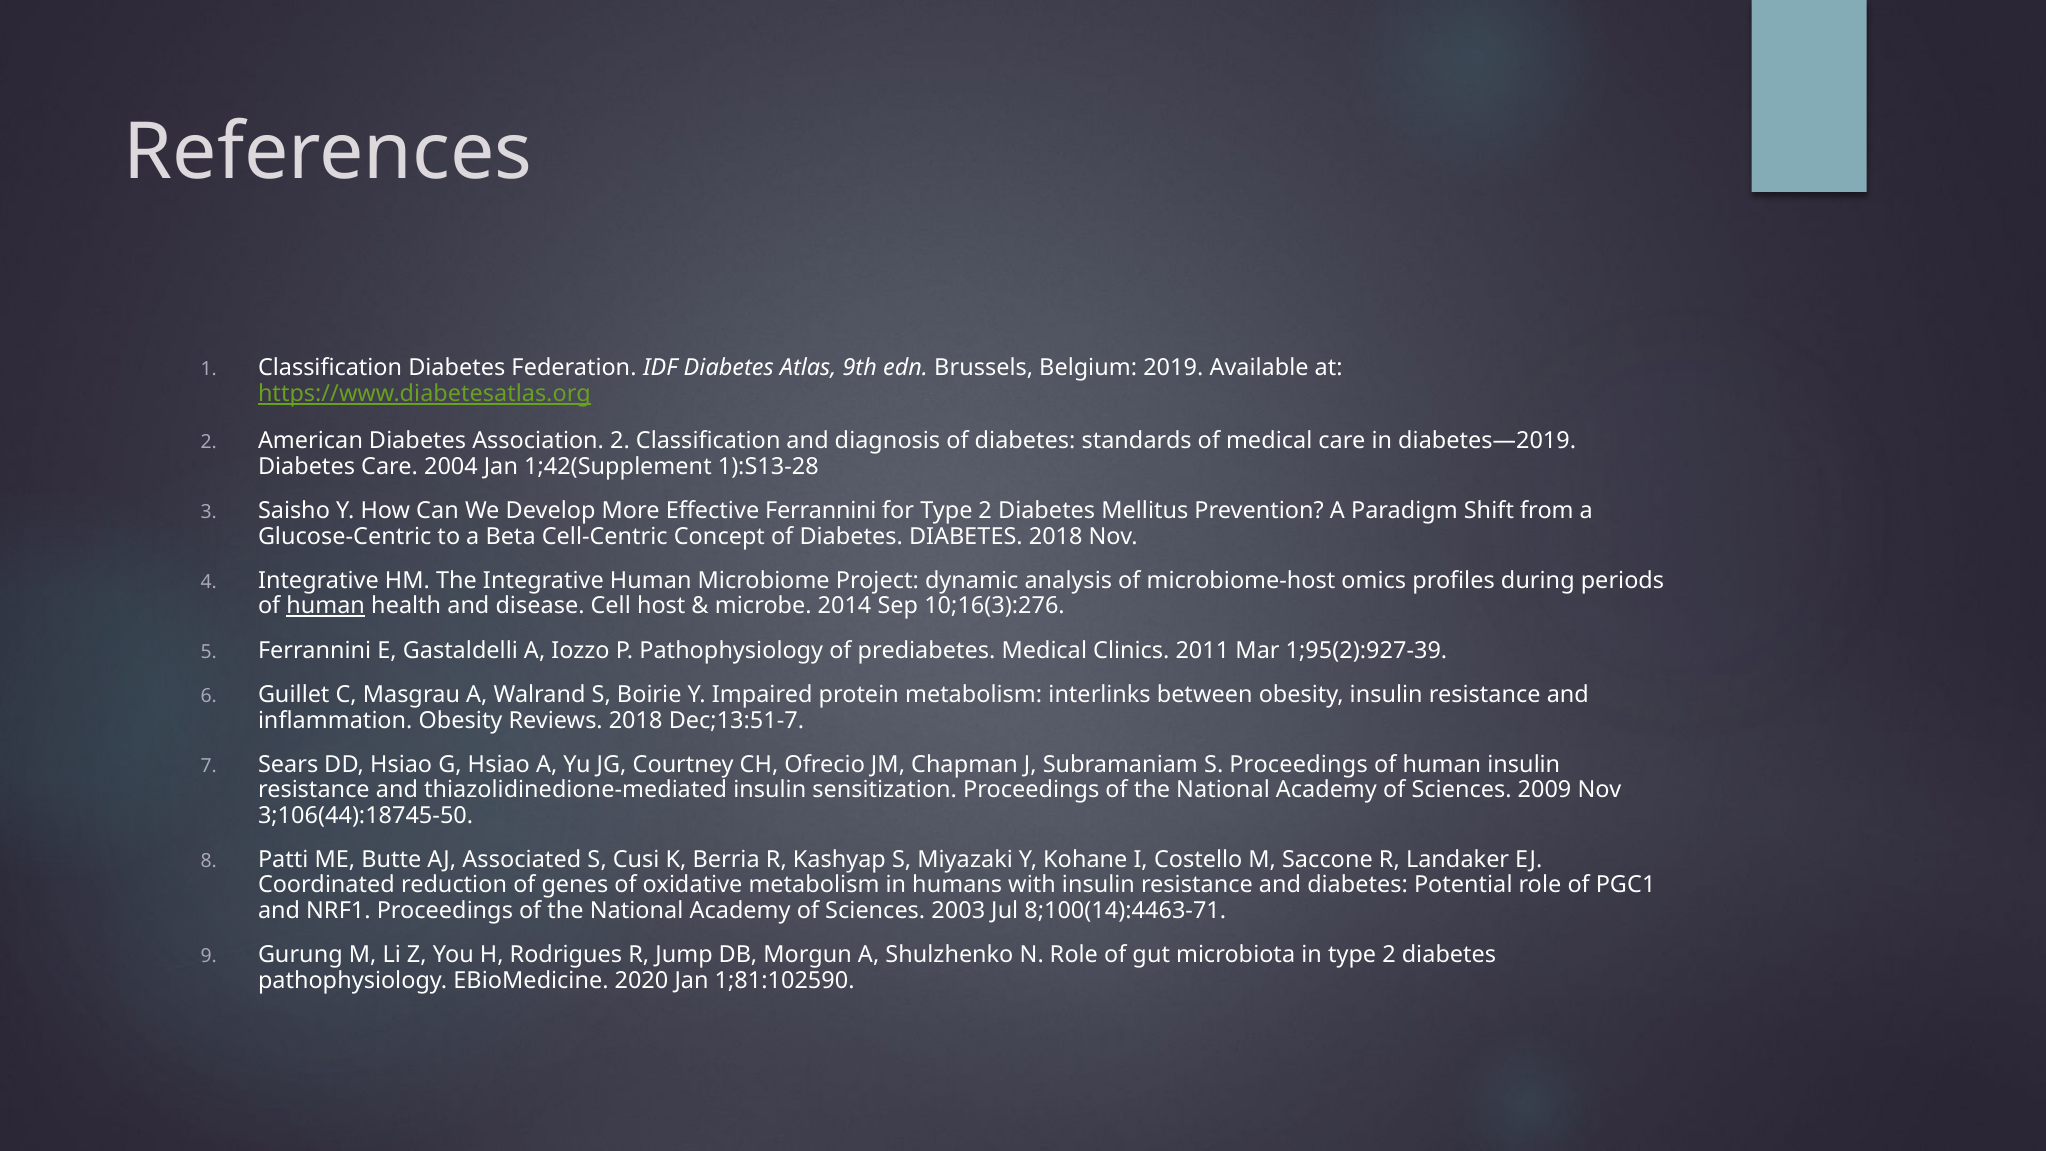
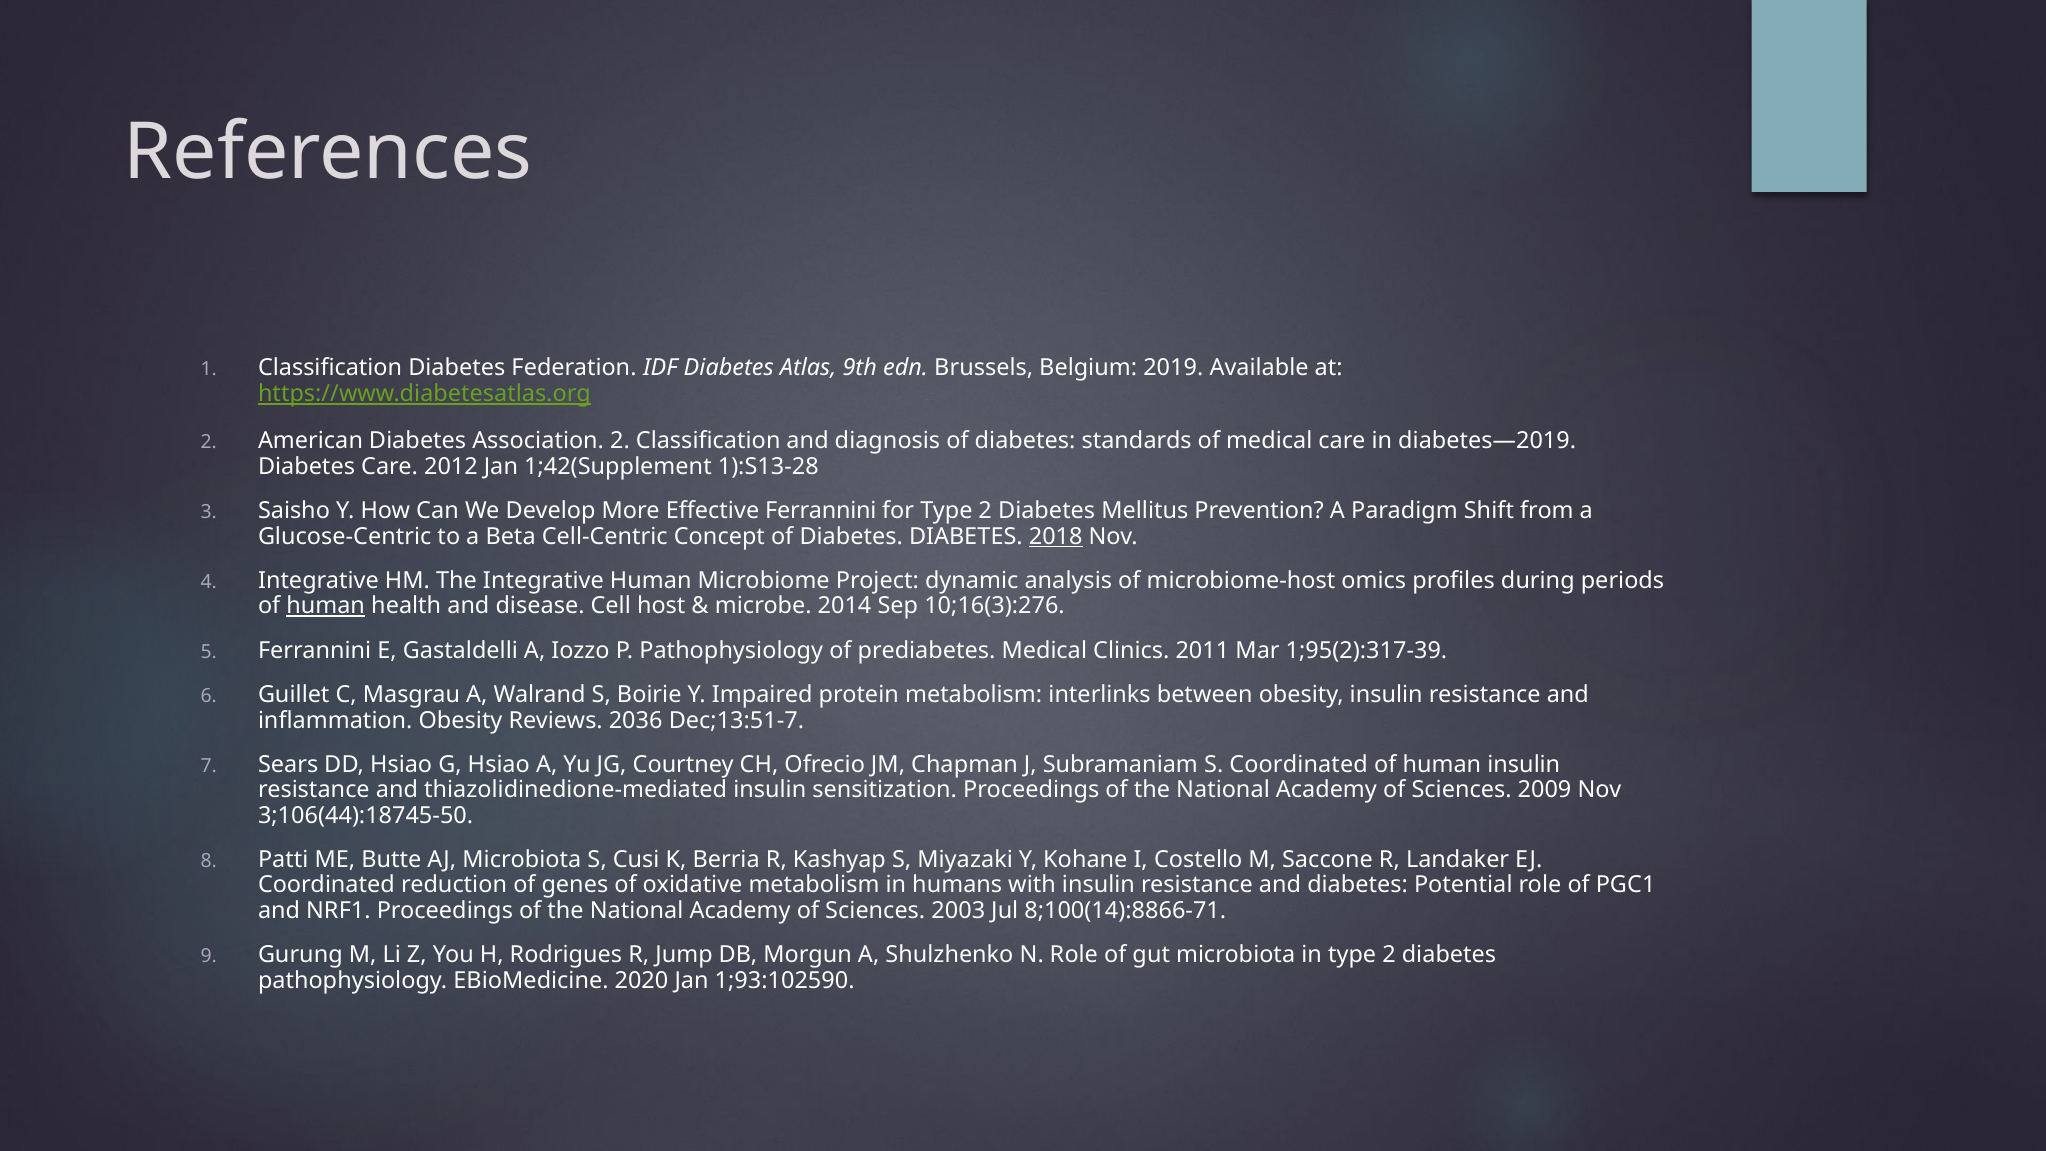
2004: 2004 -> 2012
2018 at (1056, 536) underline: none -> present
1;95(2):927-39: 1;95(2):927-39 -> 1;95(2):317-39
Reviews 2018: 2018 -> 2036
S Proceedings: Proceedings -> Coordinated
AJ Associated: Associated -> Microbiota
8;100(14):4463-71: 8;100(14):4463-71 -> 8;100(14):8866-71
1;81:102590: 1;81:102590 -> 1;93:102590
